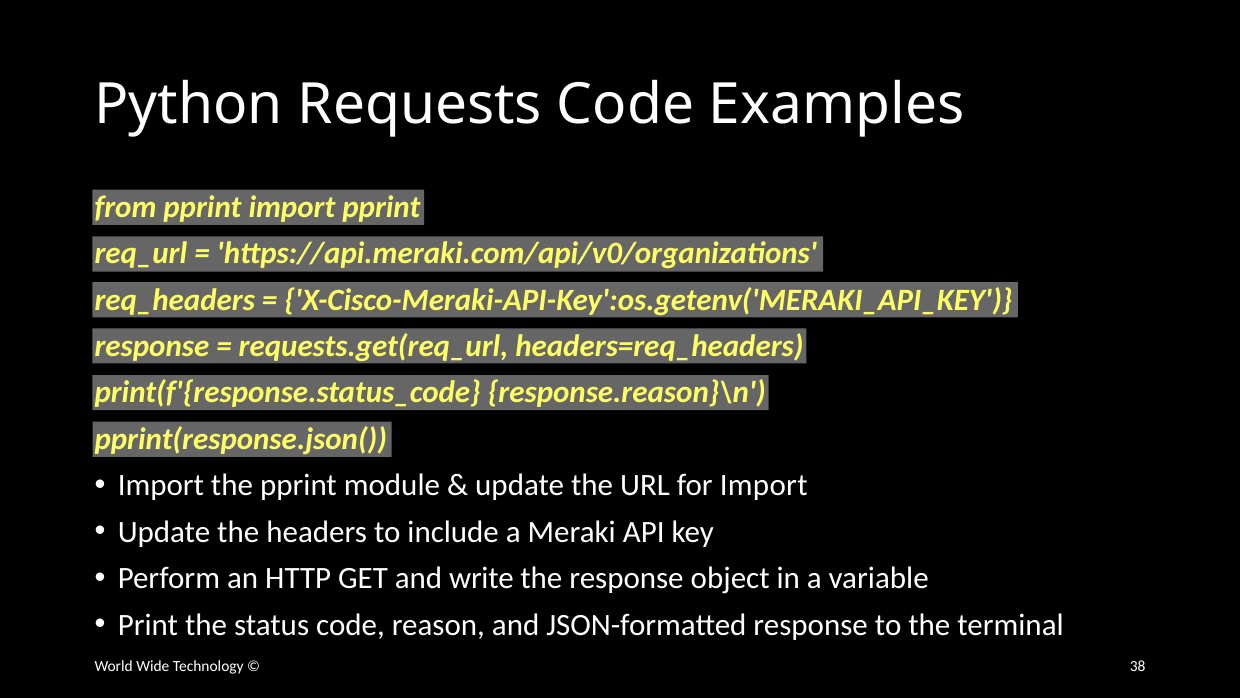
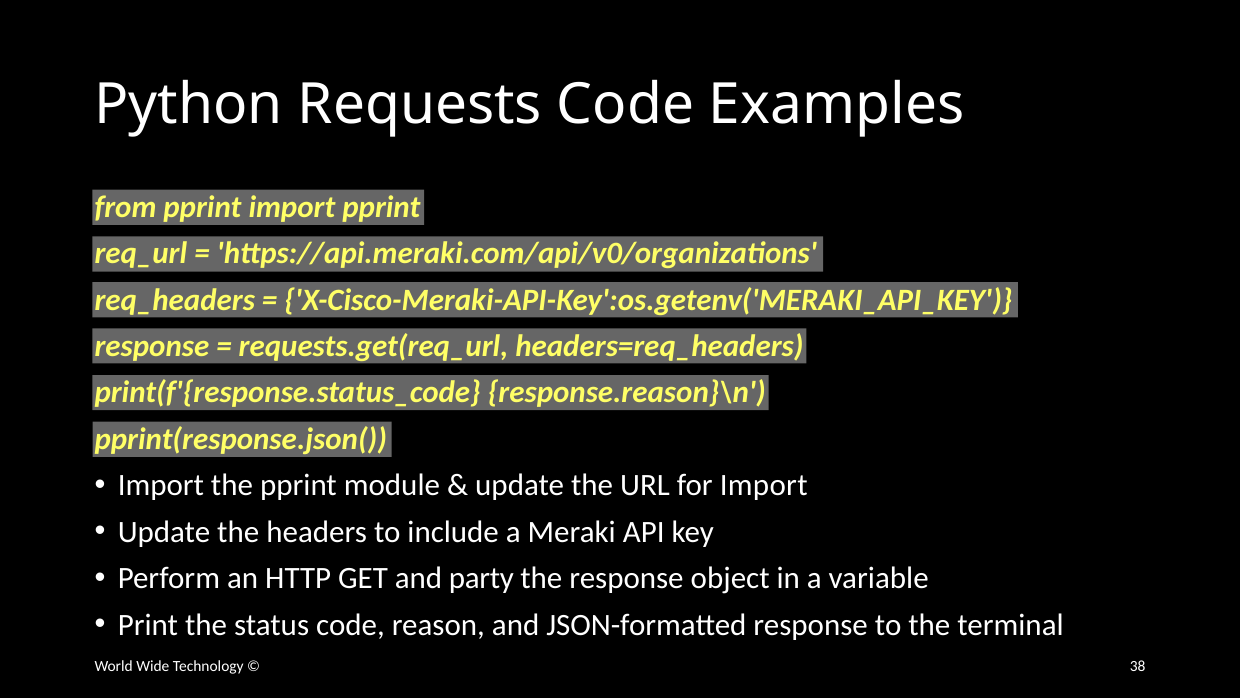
write: write -> party
